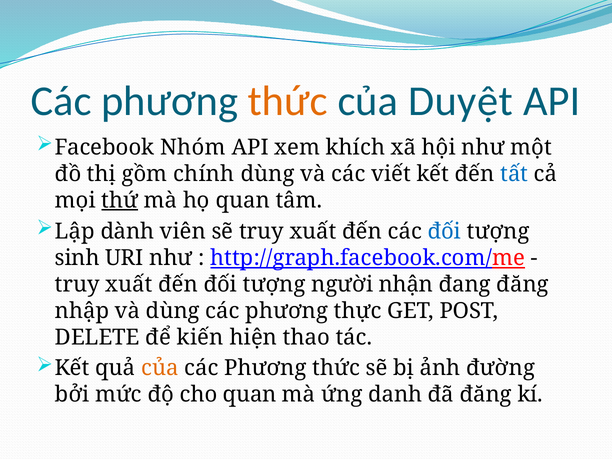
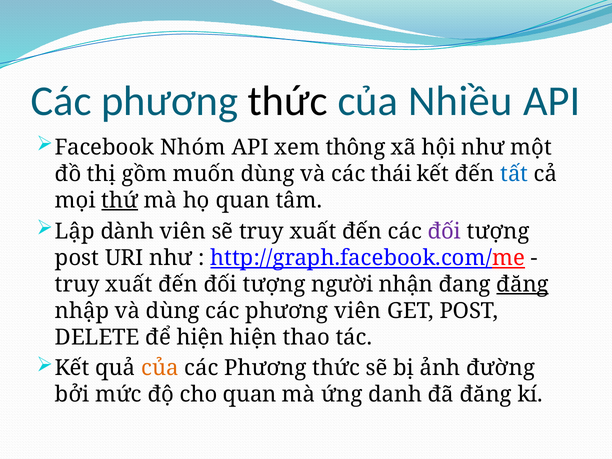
thức at (288, 101) colour: orange -> black
Duyệt: Duyệt -> Nhiều
khích: khích -> thông
chính: chính -> muốn
viết: viết -> thái
đối at (444, 231) colour: blue -> purple
sinh at (77, 258): sinh -> post
đăng at (523, 284) underline: none -> present
phương thực: thực -> viên
để kiến: kiến -> hiện
